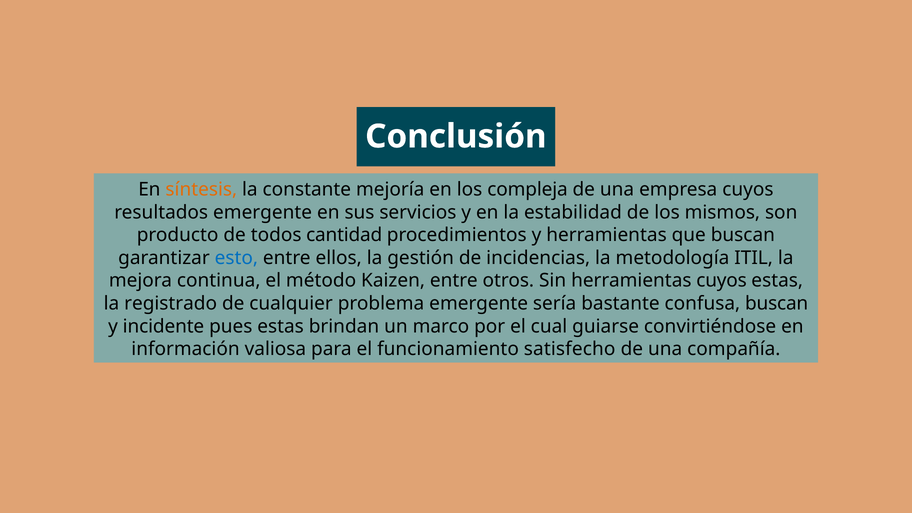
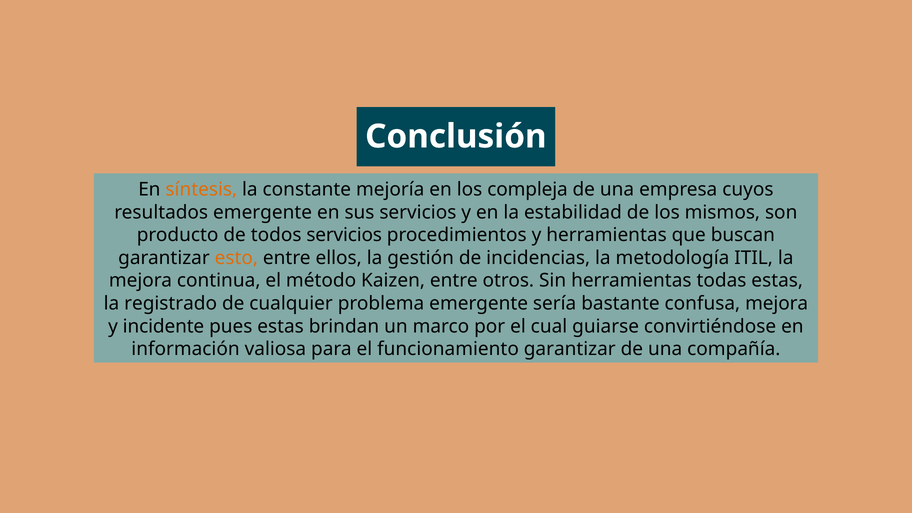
todos cantidad: cantidad -> servicios
esto colour: blue -> orange
herramientas cuyos: cuyos -> todas
confusa buscan: buscan -> mejora
funcionamiento satisfecho: satisfecho -> garantizar
